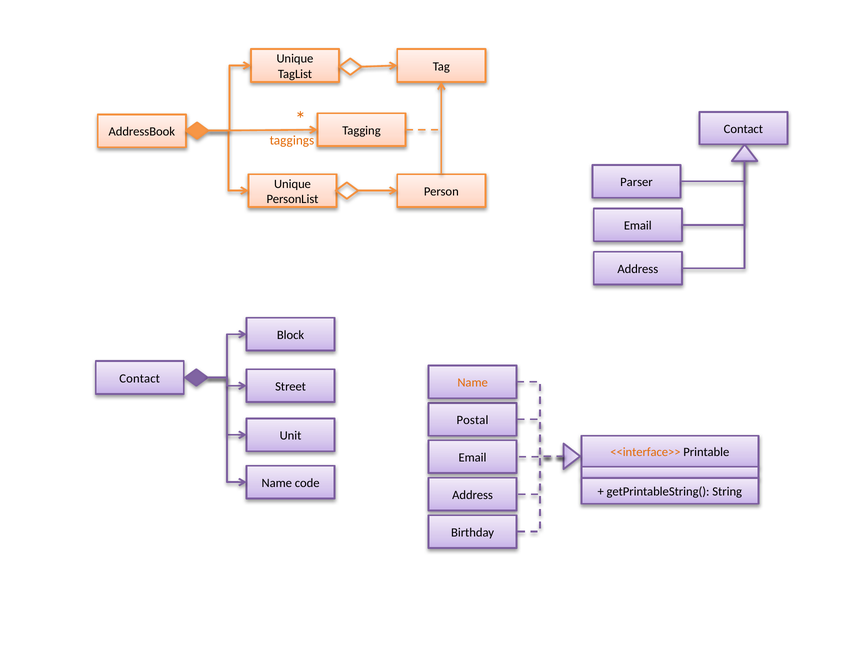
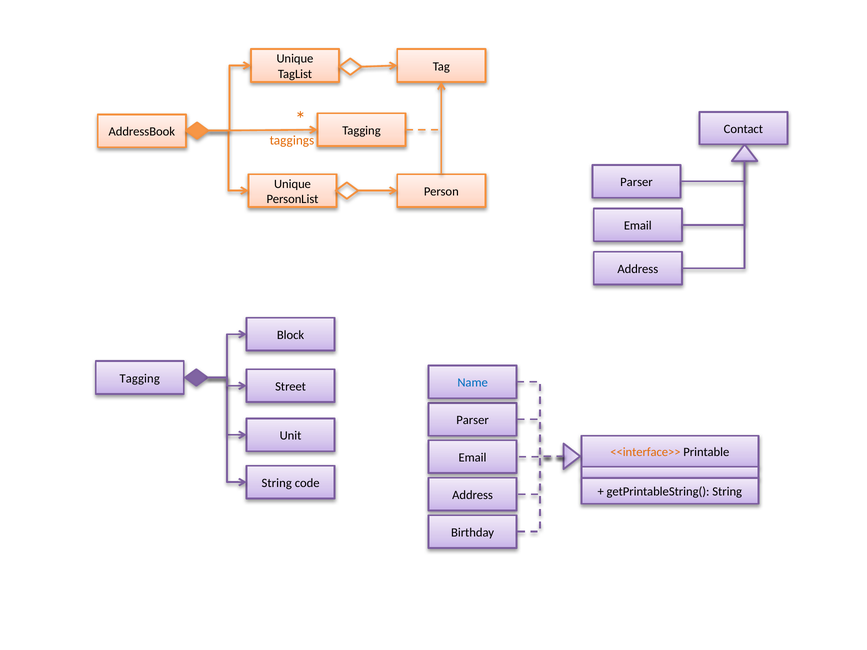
Contact at (140, 379): Contact -> Tagging
Name at (473, 383) colour: orange -> blue
Postal at (472, 420): Postal -> Parser
Name at (277, 483): Name -> String
